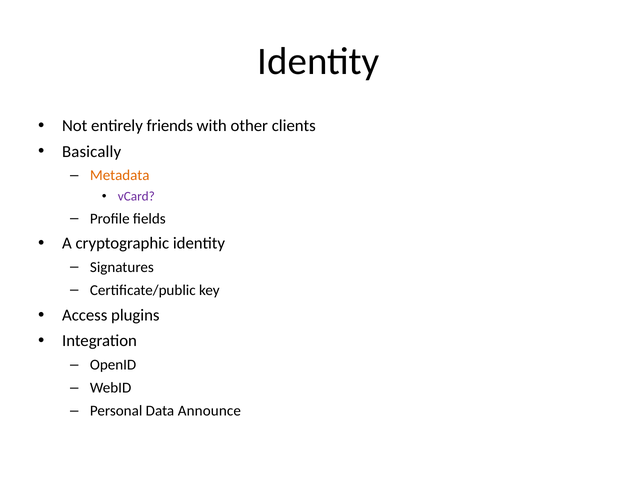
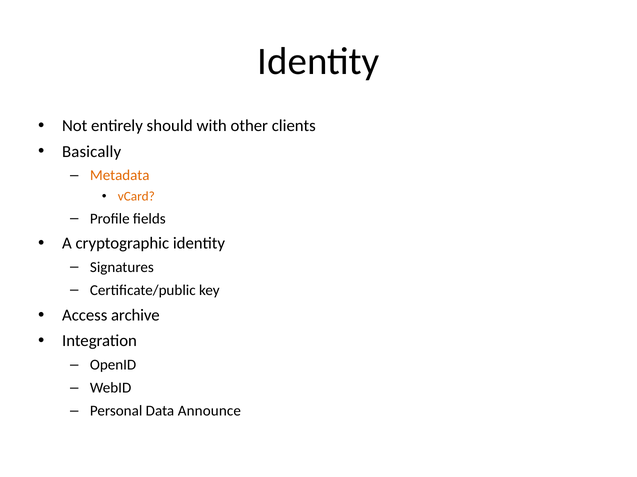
friends: friends -> should
vCard colour: purple -> orange
plugins: plugins -> archive
